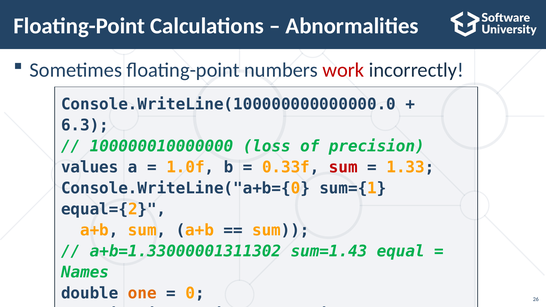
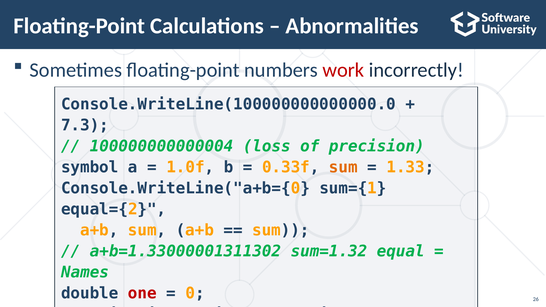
6.3: 6.3 -> 7.3
100000010000000: 100000010000000 -> 100000000000004
values: values -> symbol
sum at (343, 167) colour: red -> orange
sum=1.43: sum=1.43 -> sum=1.32
one at (142, 293) colour: orange -> red
